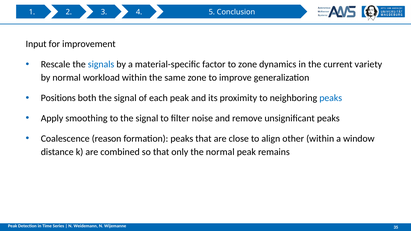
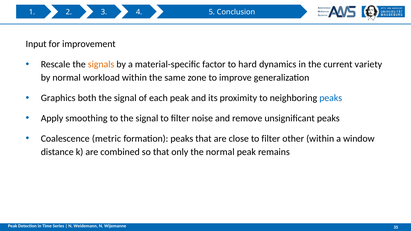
signals colour: blue -> orange
to zone: zone -> hard
Positions: Positions -> Graphics
reason: reason -> metric
close to align: align -> filter
